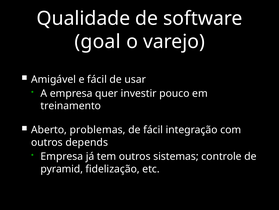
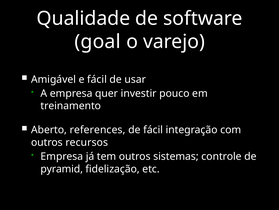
problemas: problemas -> references
depends: depends -> recursos
